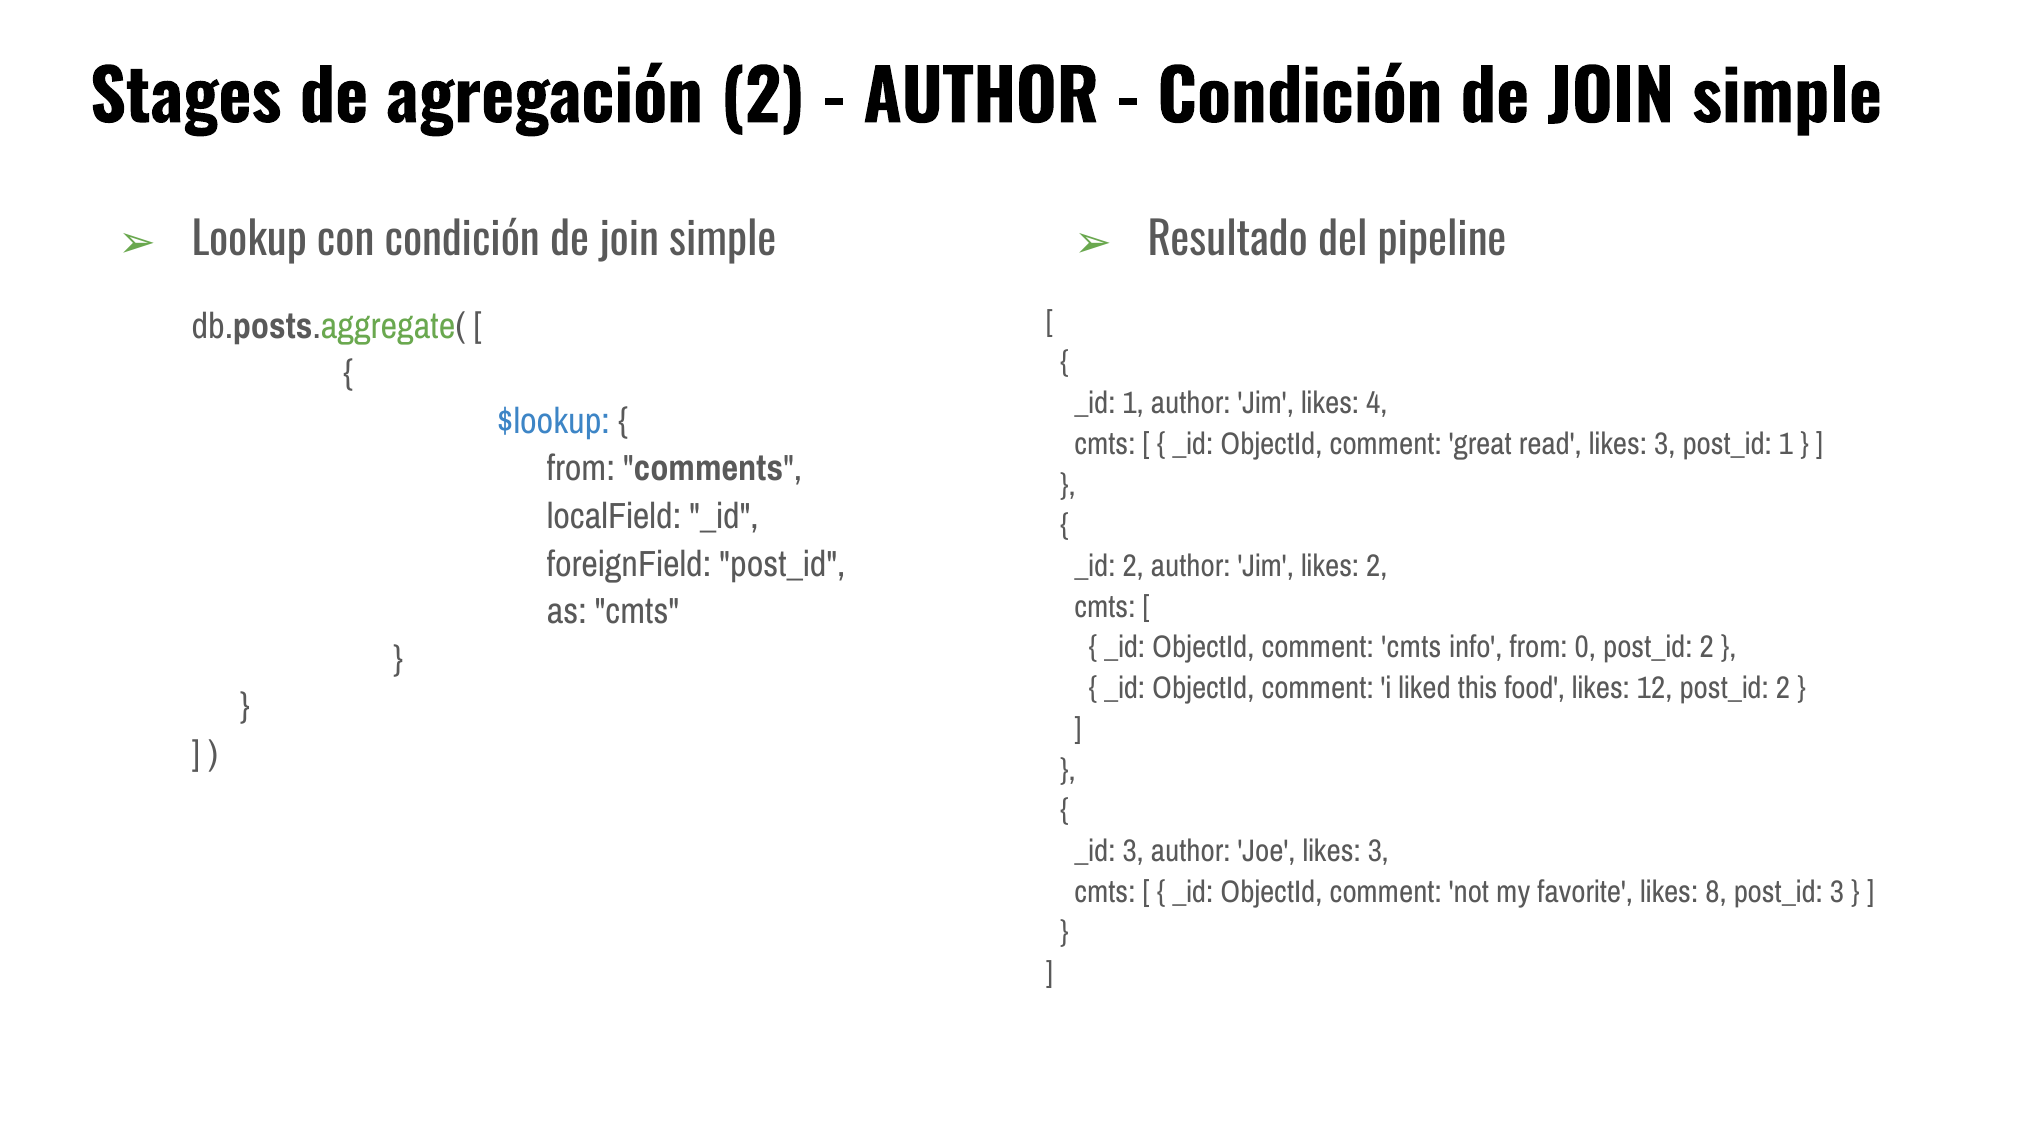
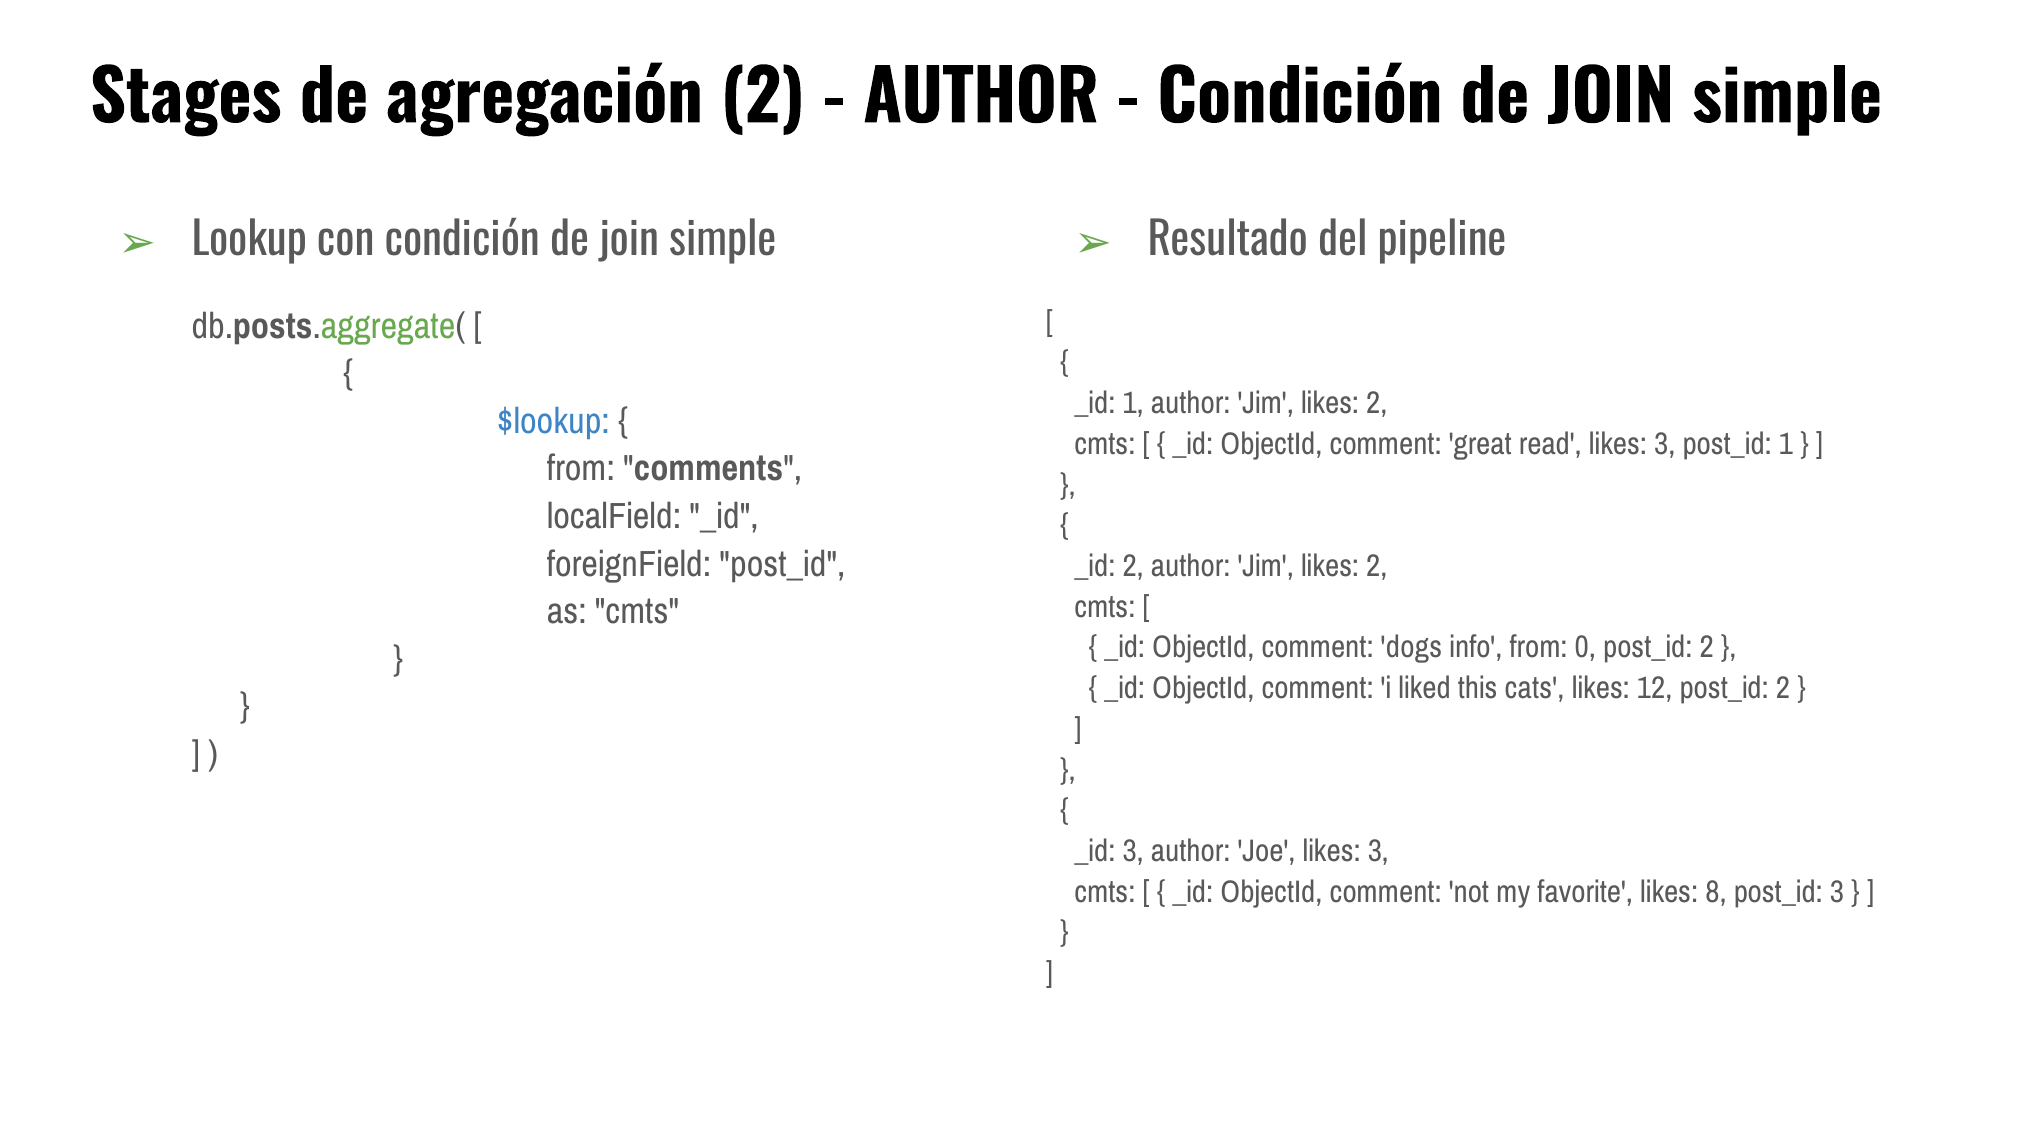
4 at (1377, 403): 4 -> 2
comment cmts: cmts -> dogs
food: food -> cats
